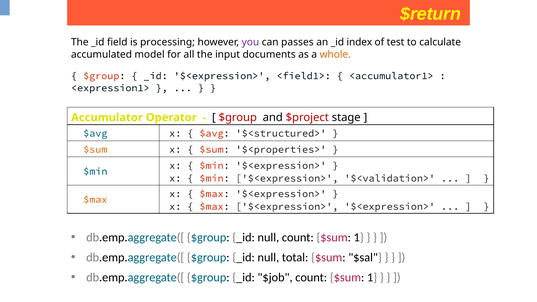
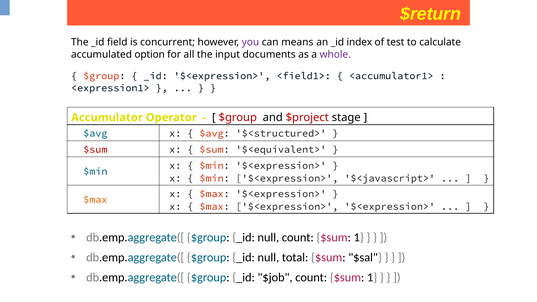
processing: processing -> concurrent
passes: passes -> means
model: model -> option
whole colour: orange -> purple
$sum at (95, 149) colour: orange -> red
$<properties>: $<properties> -> $<equivalent>
$<validation>: $<validation> -> $<javascript>
